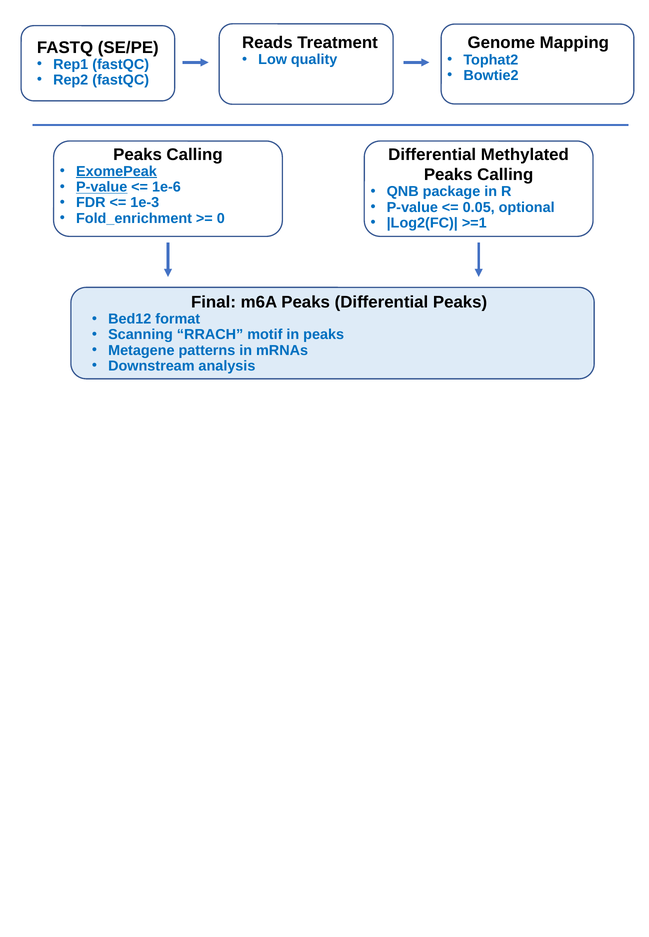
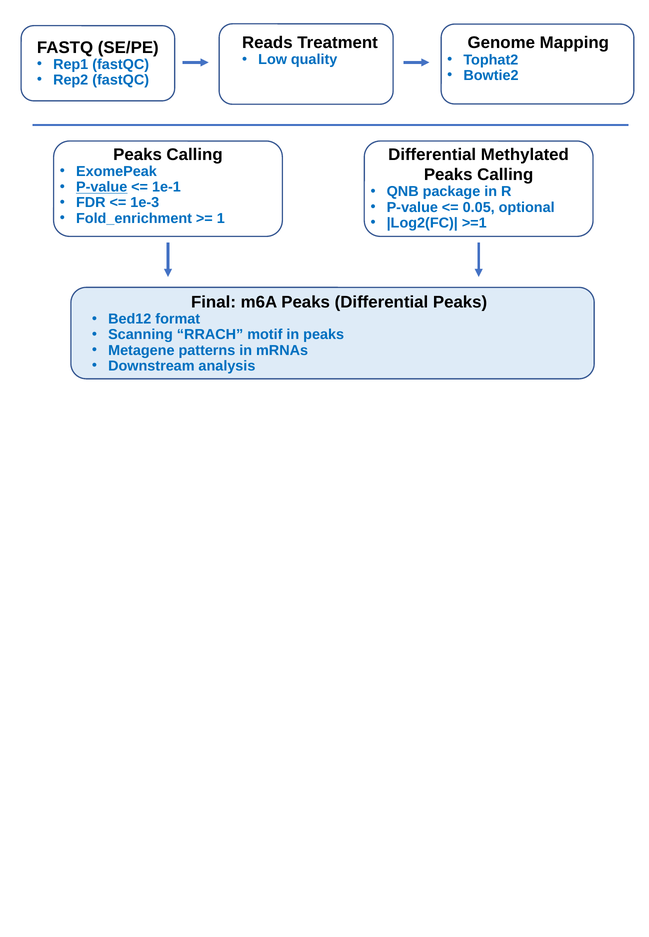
ExomePeak underline: present -> none
1e-6: 1e-6 -> 1e-1
0: 0 -> 1
